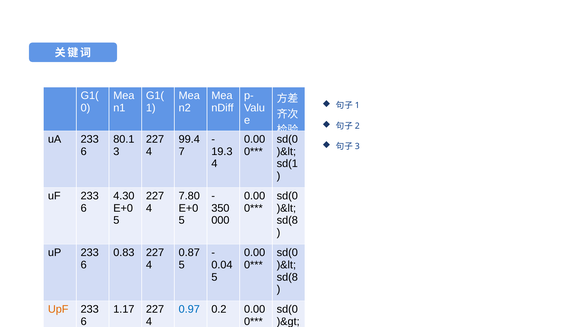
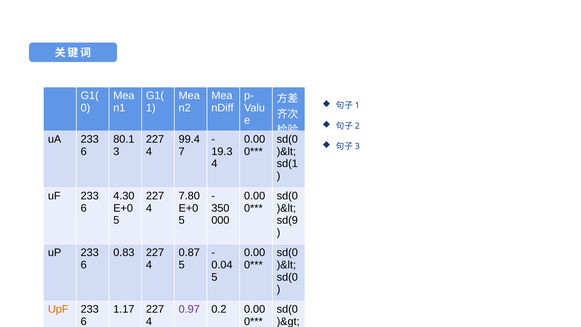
sd(8 at (287, 220): sd(8 -> sd(9
sd(8 at (287, 277): sd(8 -> sd(0
0.97 colour: blue -> purple
